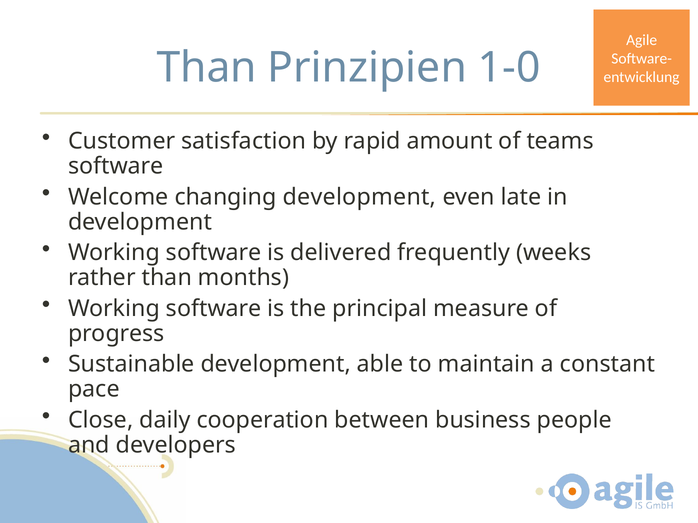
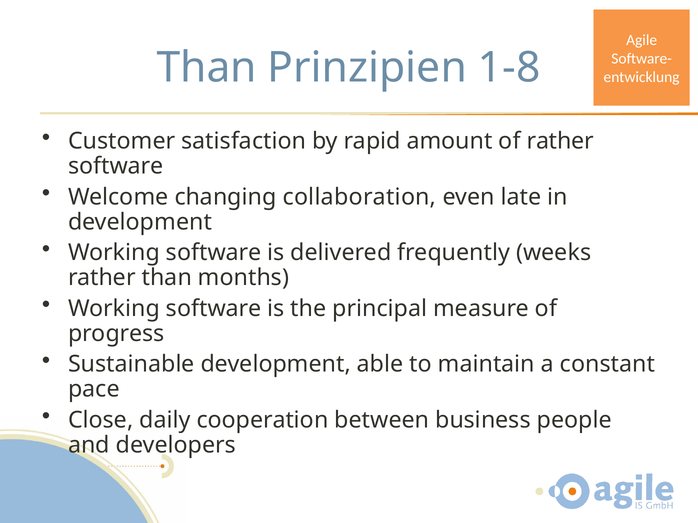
1-0: 1-0 -> 1-8
of teams: teams -> rather
changing development: development -> collaboration
